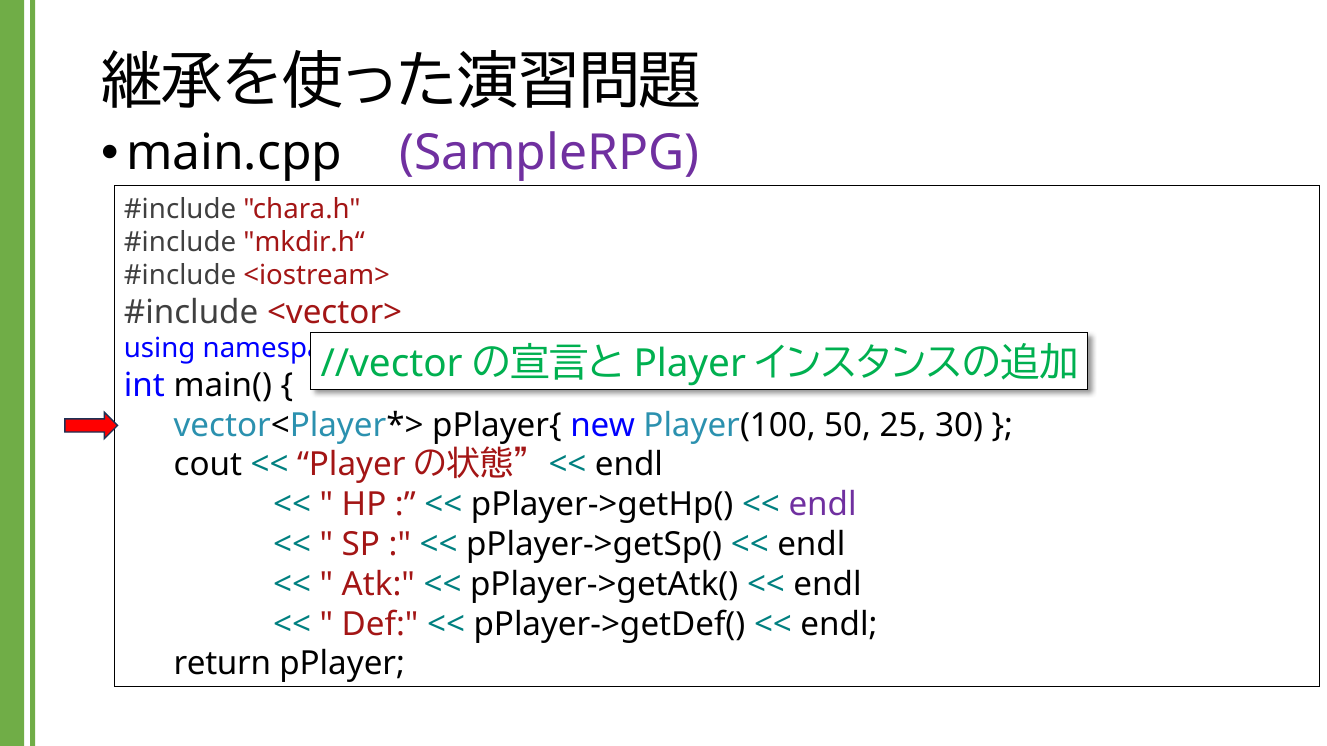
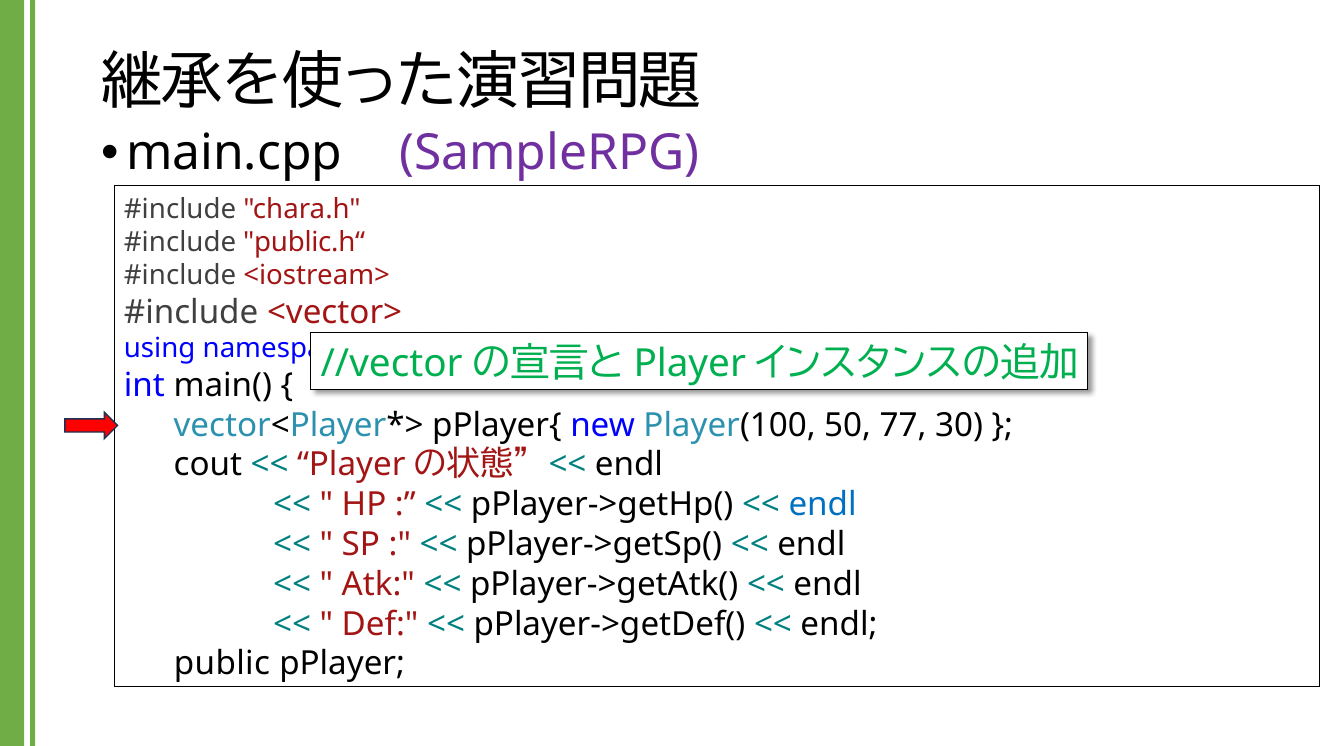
mkdir.h“: mkdir.h“ -> public.h“
25: 25 -> 77
endl at (823, 505) colour: purple -> blue
return: return -> public
